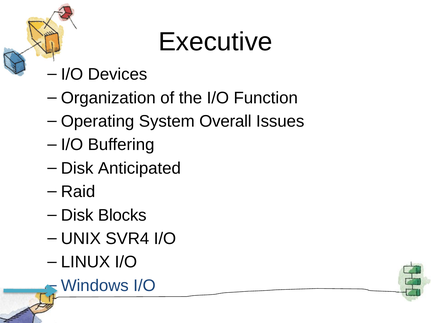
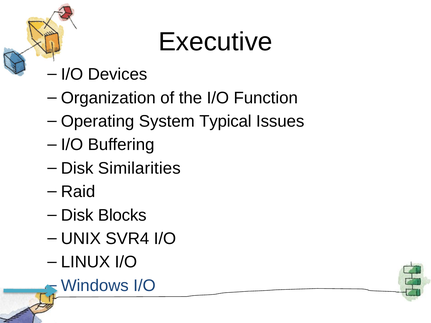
Overall: Overall -> Typical
Anticipated: Anticipated -> Similarities
